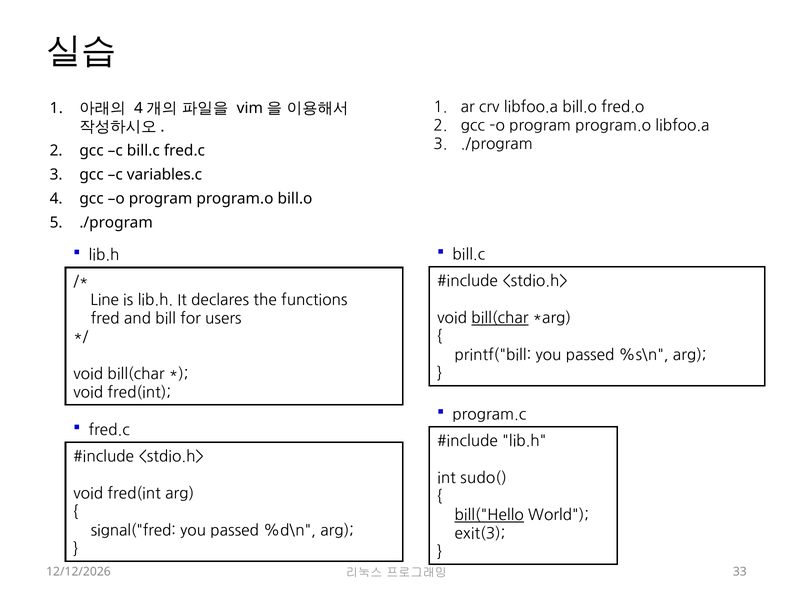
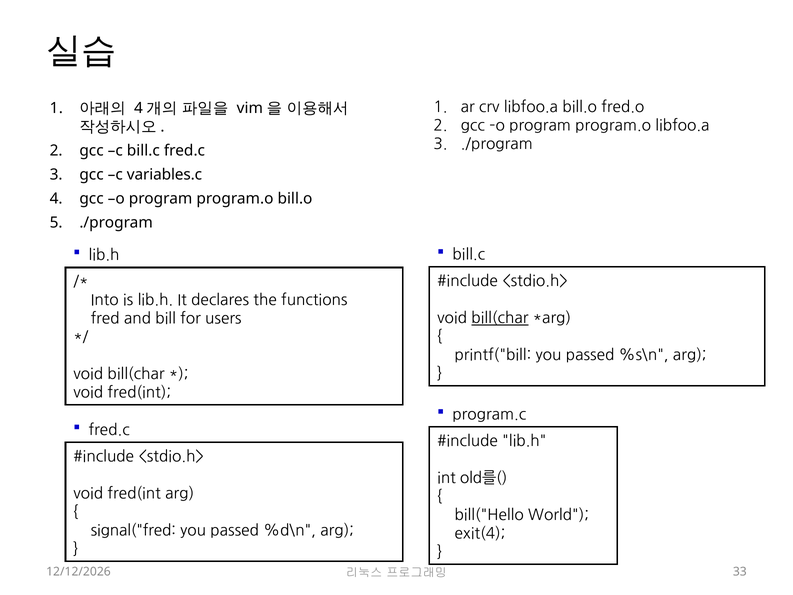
Line: Line -> Into
sudo(: sudo( -> old를(
bill("Hello underline: present -> none
exit(3: exit(3 -> exit(4
